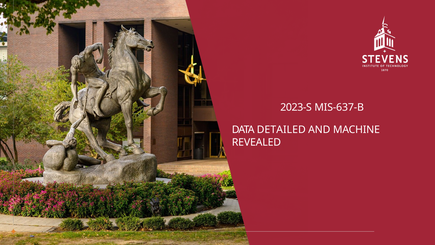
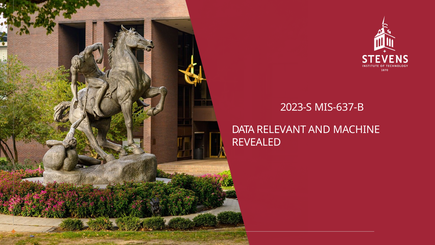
DETAILED: DETAILED -> RELEVANT
